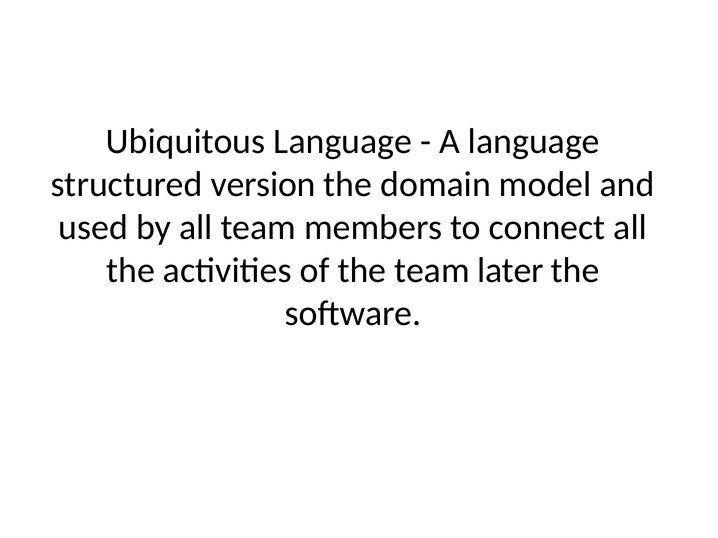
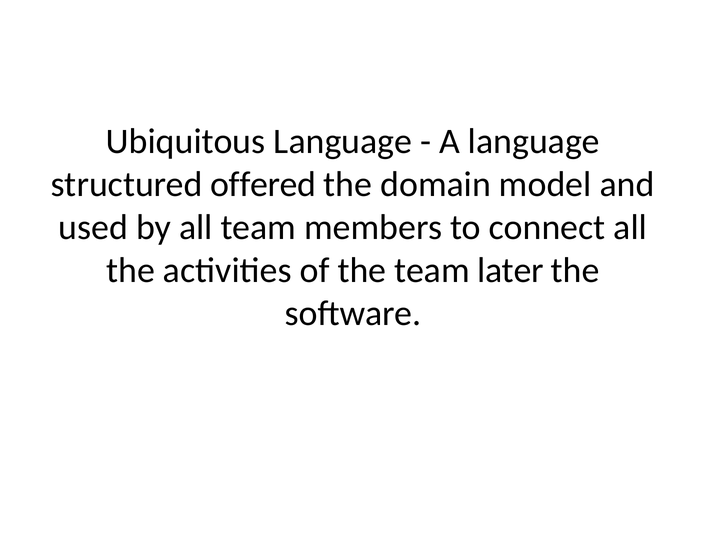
version: version -> offered
